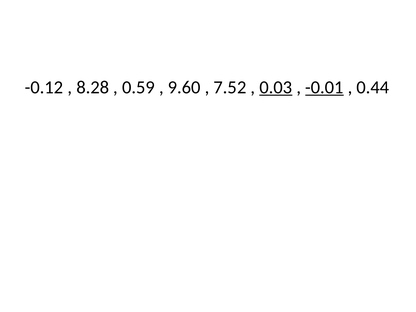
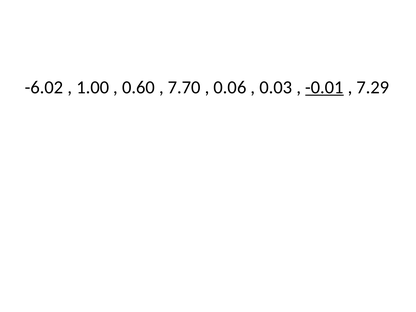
-0.12: -0.12 -> -6.02
8.28: 8.28 -> 1.00
0.59: 0.59 -> 0.60
9.60: 9.60 -> 7.70
7.52: 7.52 -> 0.06
0.03 underline: present -> none
0.44: 0.44 -> 7.29
